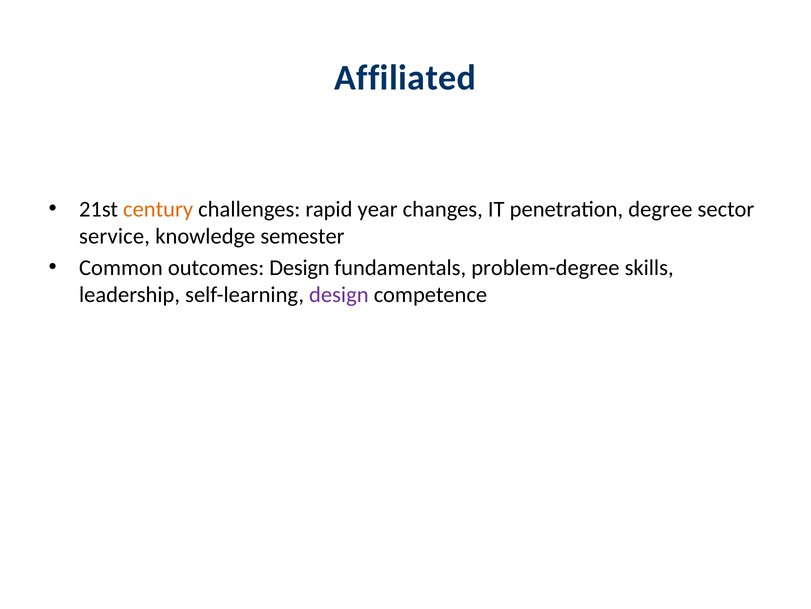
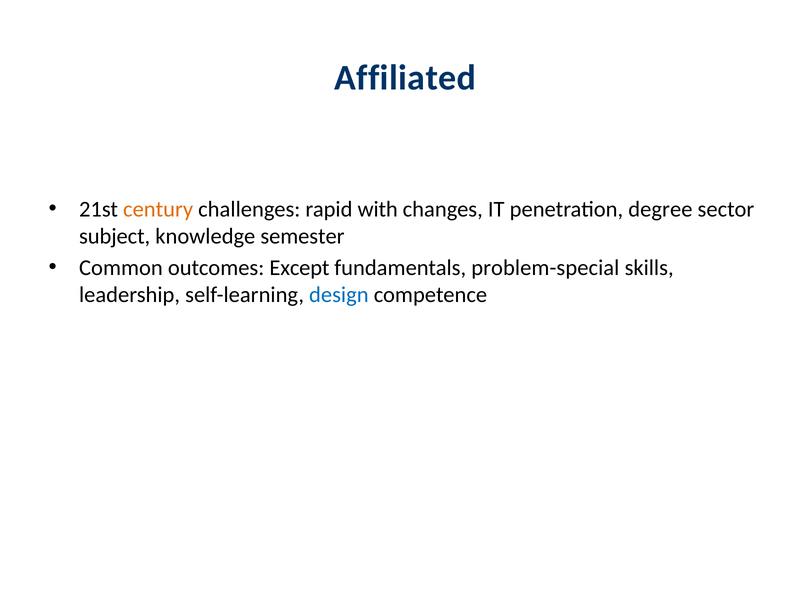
year: year -> with
service: service -> subject
outcomes Design: Design -> Except
problem-degree: problem-degree -> problem-special
design at (339, 294) colour: purple -> blue
